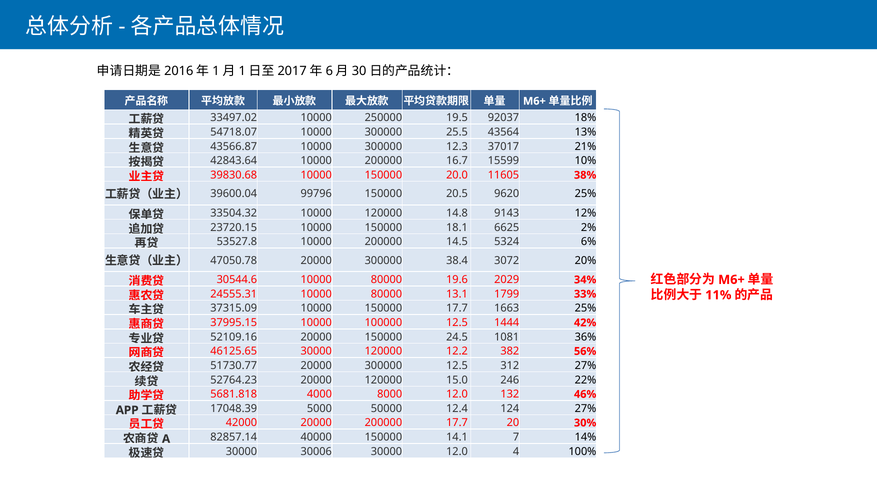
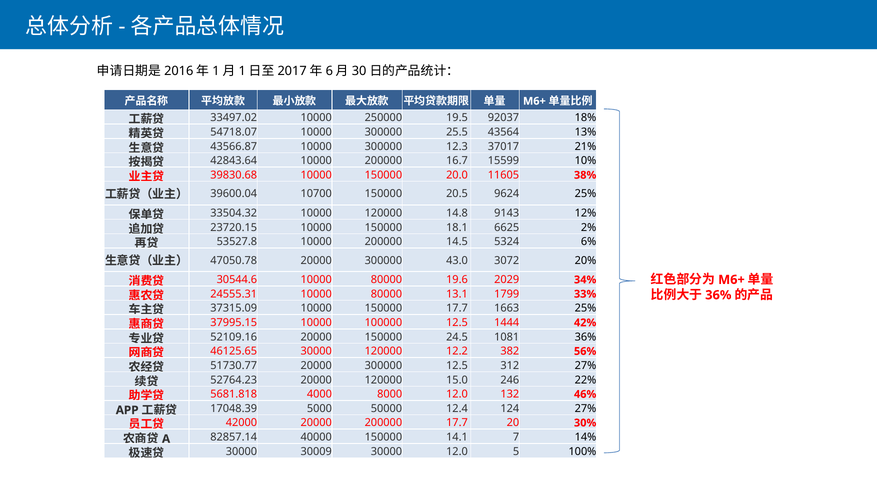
99796: 99796 -> 10700
9620: 9620 -> 9624
38.4: 38.4 -> 43.0
11% at (718, 295): 11% -> 36%
30006: 30006 -> 30009
4: 4 -> 5
